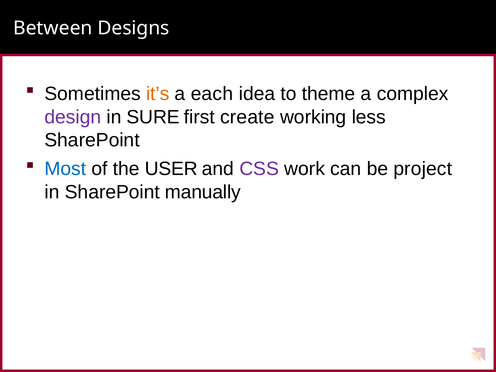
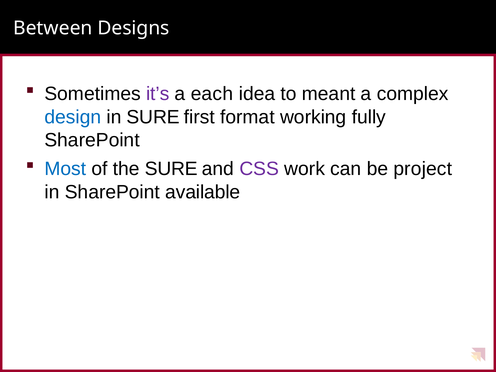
it’s colour: orange -> purple
theme: theme -> meant
design colour: purple -> blue
create: create -> format
less: less -> fully
the USER: USER -> SURE
manually: manually -> available
